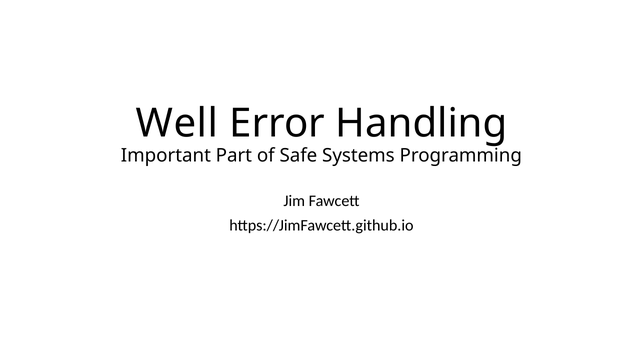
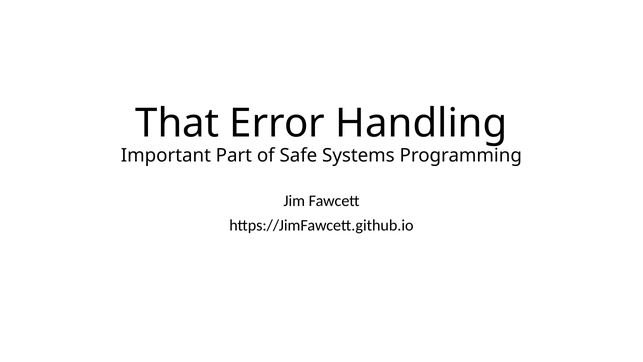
Well: Well -> That
